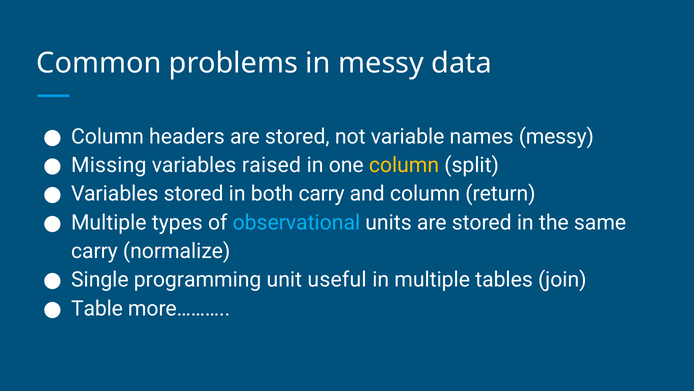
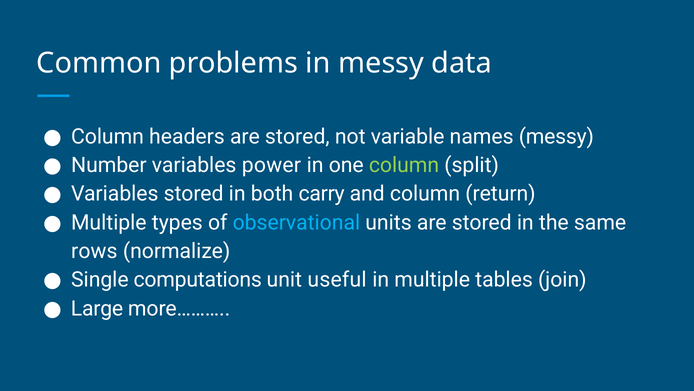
Missing: Missing -> Number
raised: raised -> power
column at (404, 165) colour: yellow -> light green
carry at (94, 251): carry -> rows
programming: programming -> computations
Table: Table -> Large
